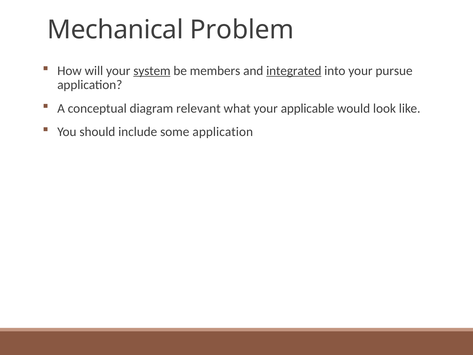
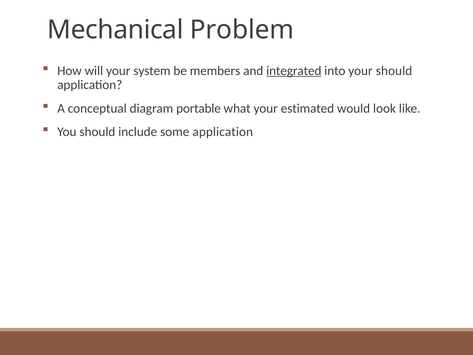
system underline: present -> none
your pursue: pursue -> should
relevant: relevant -> portable
applicable: applicable -> estimated
